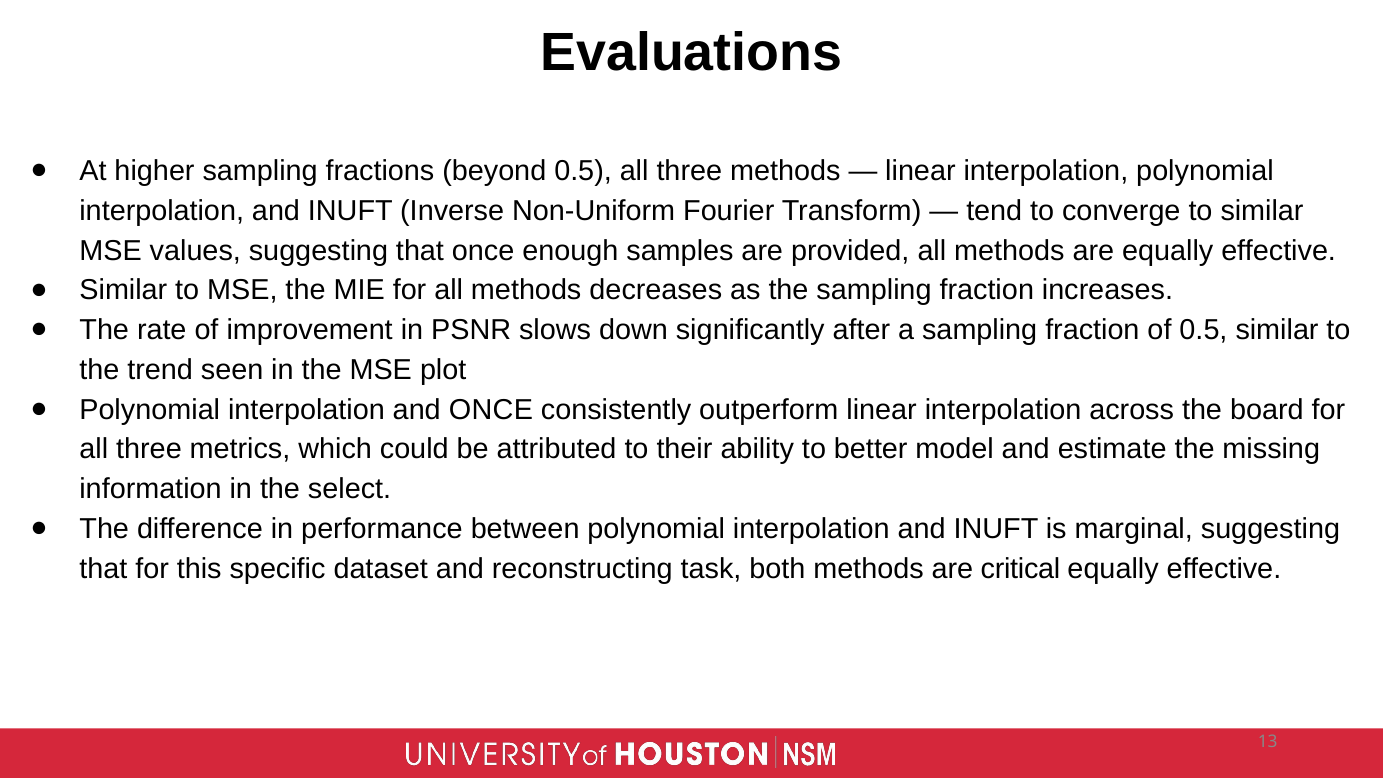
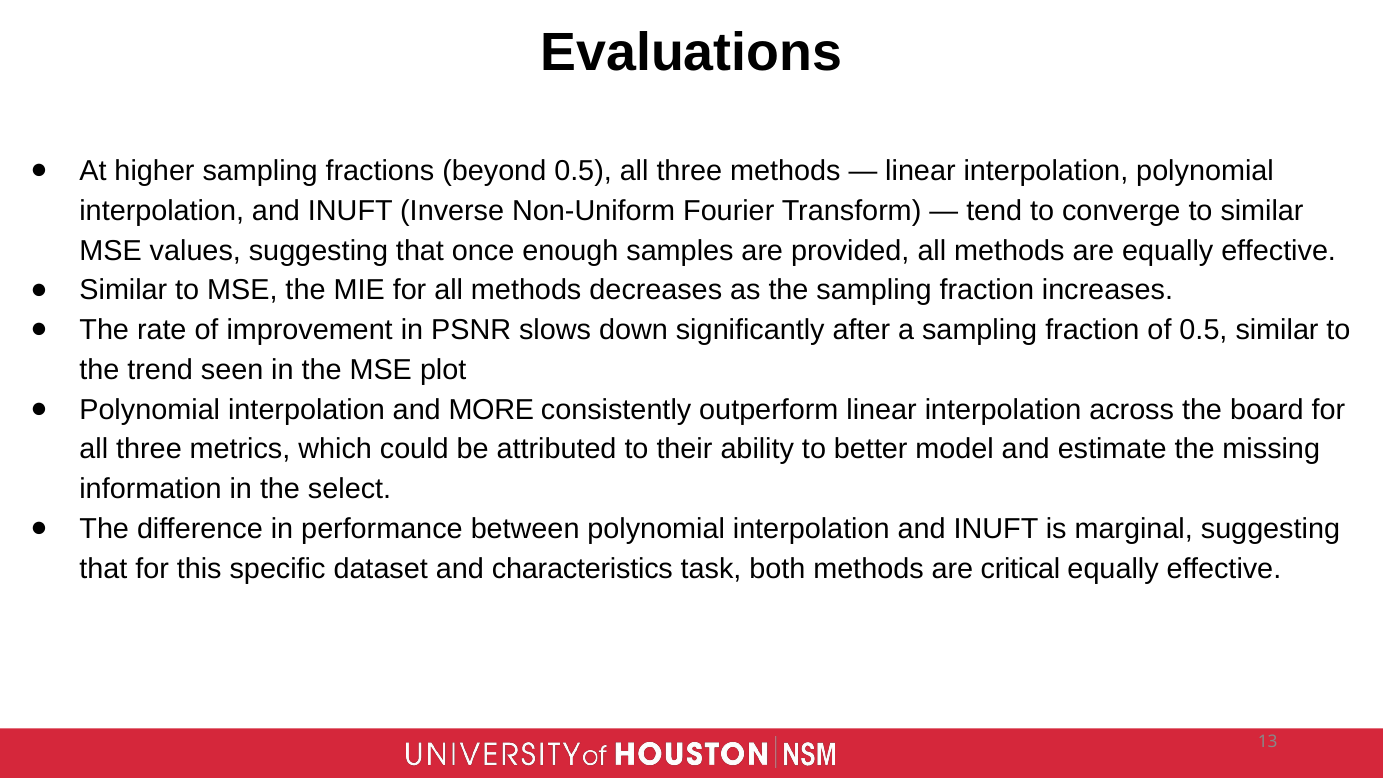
and ONCE: ONCE -> MORE
reconstructing: reconstructing -> characteristics
